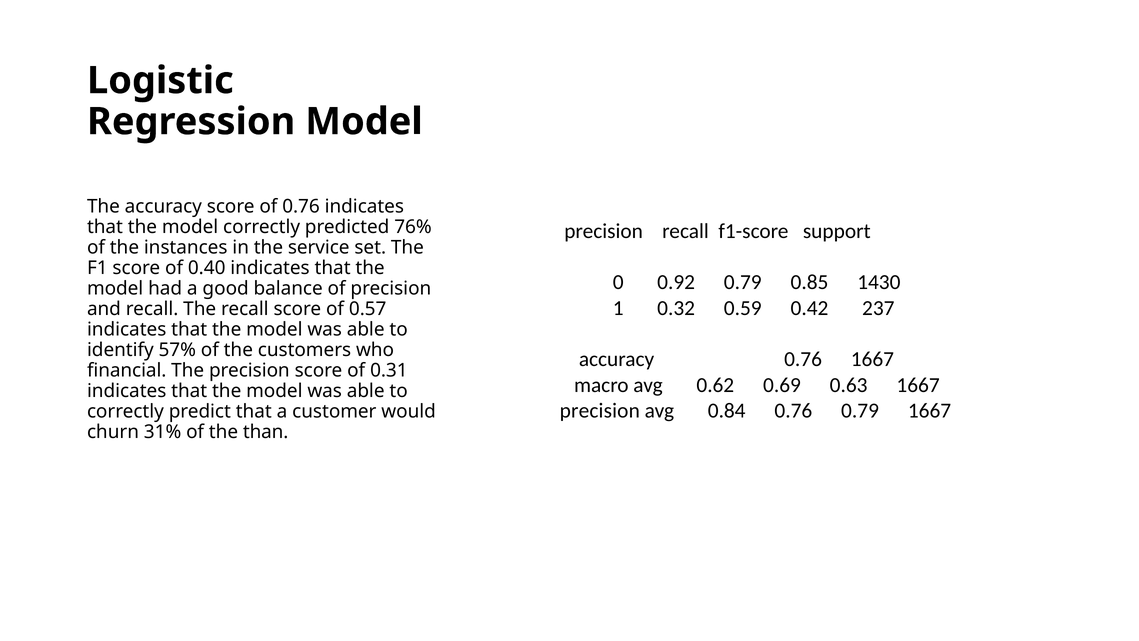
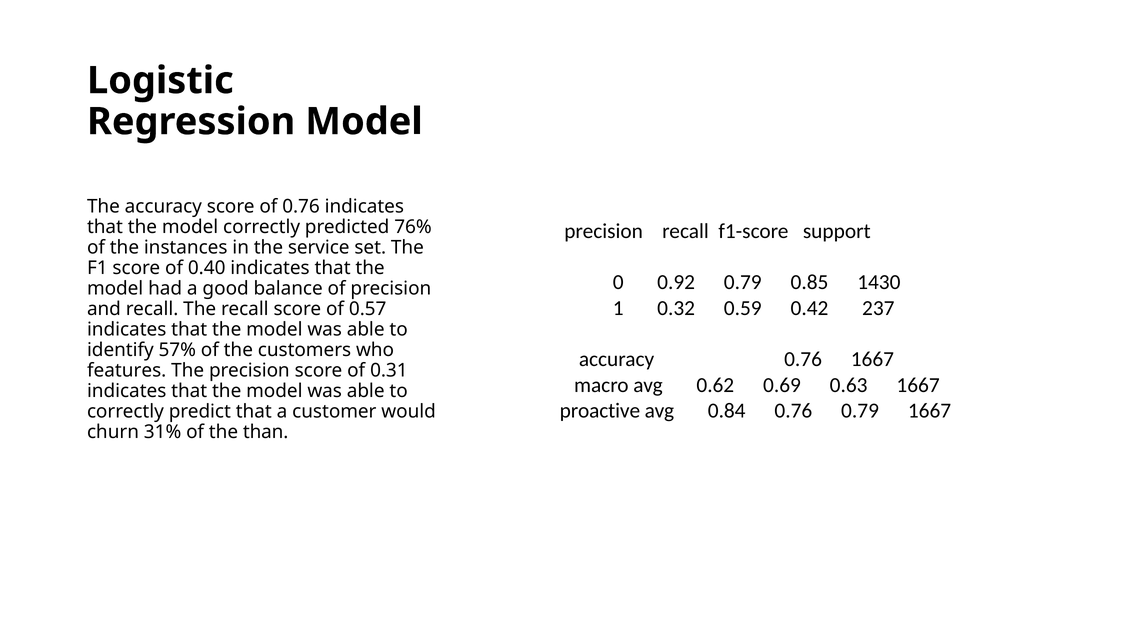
financial: financial -> features
precision at (600, 410): precision -> proactive
